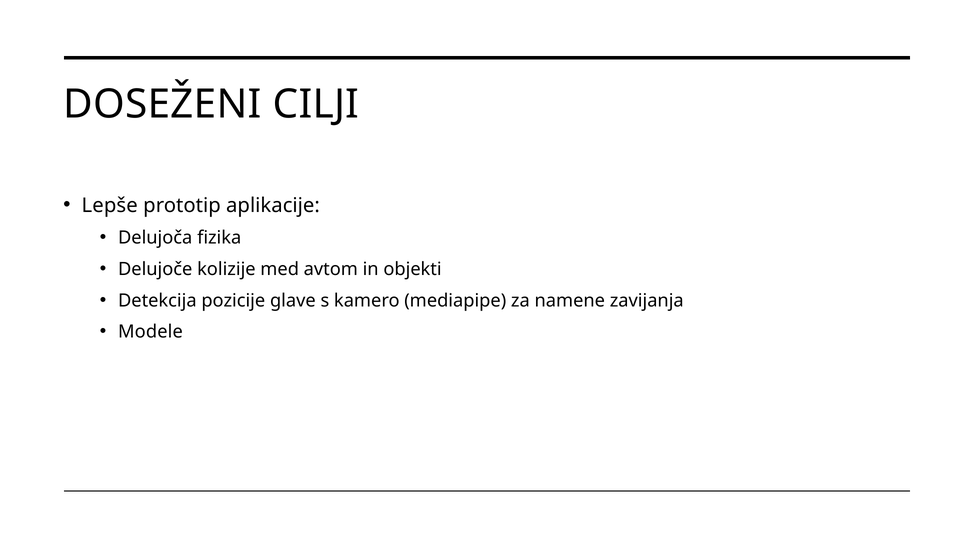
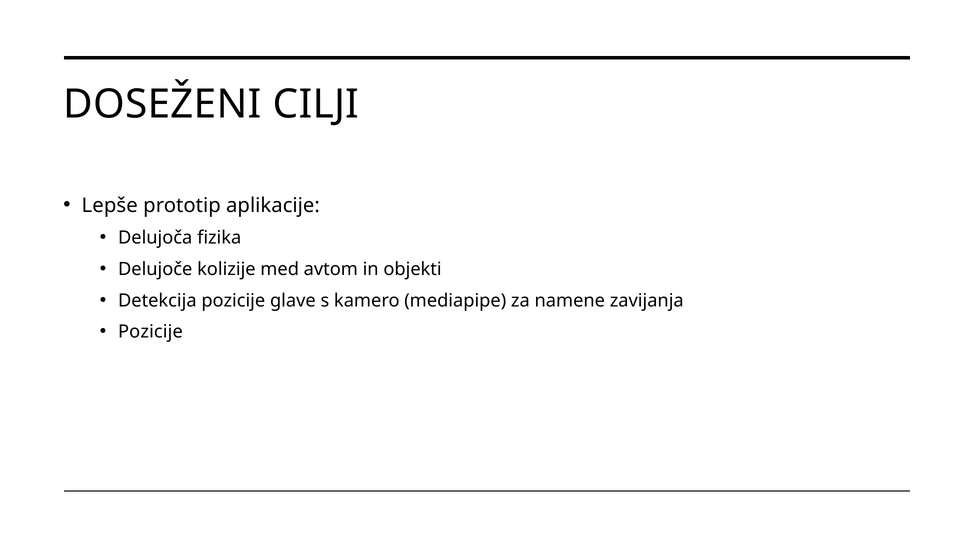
Modele at (150, 332): Modele -> Pozicije
